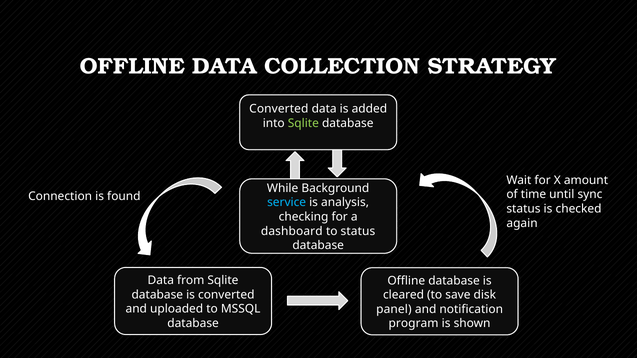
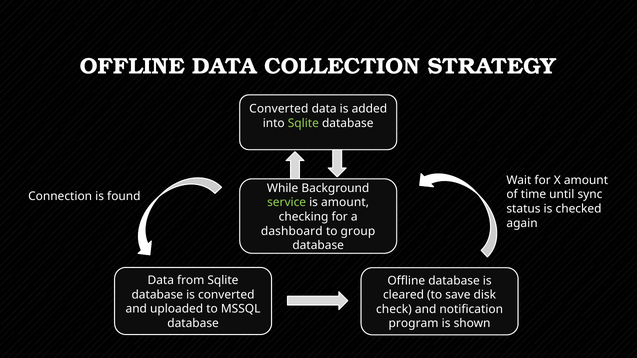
service colour: light blue -> light green
is analysis: analysis -> amount
to status: status -> group
panel: panel -> check
